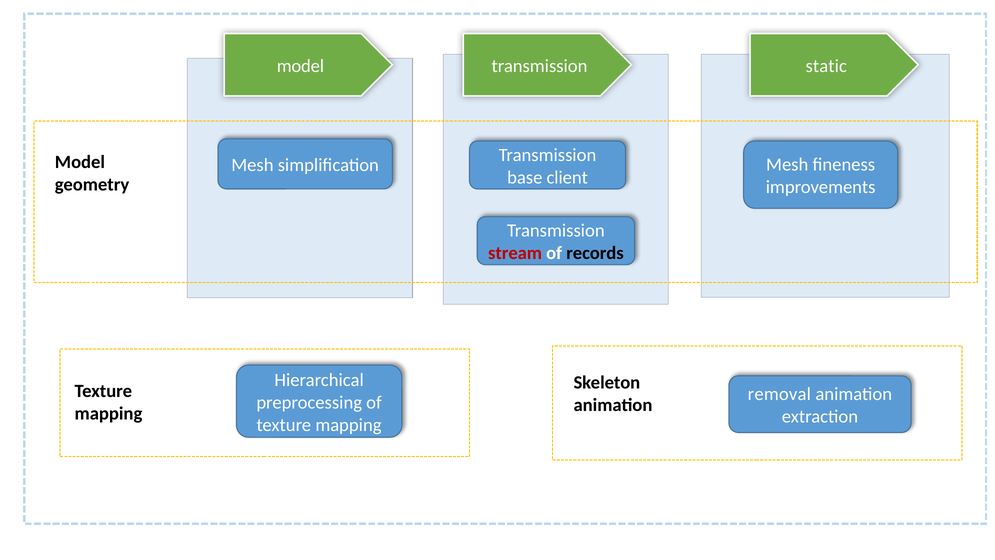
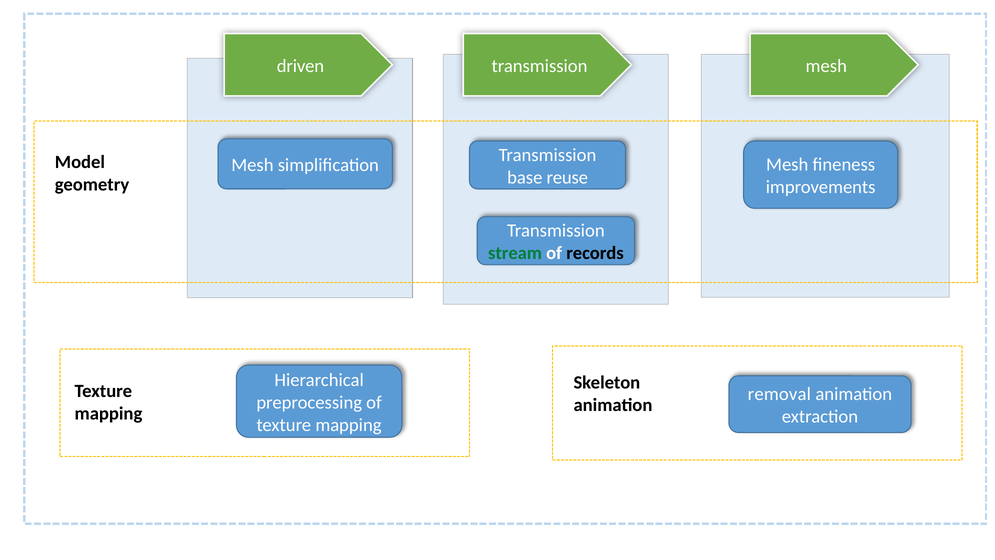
model at (300, 66): model -> driven
transmission static: static -> mesh
client: client -> reuse
stream colour: red -> green
